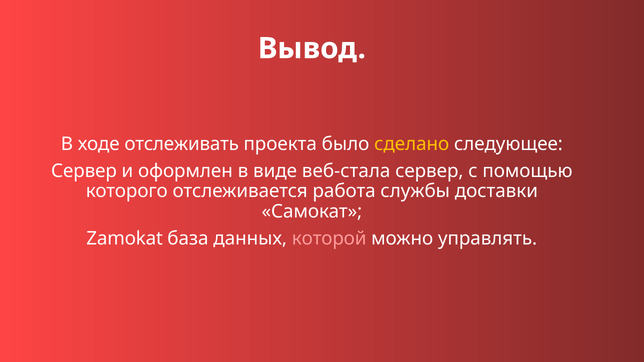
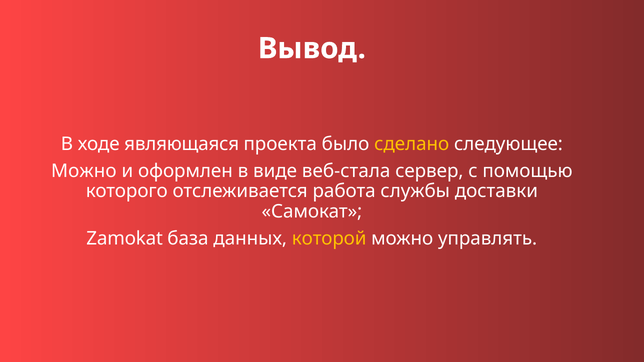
отслеживать: отслеживать -> являющаяся
Сервер at (84, 171): Сервер -> Можно
которой colour: pink -> yellow
